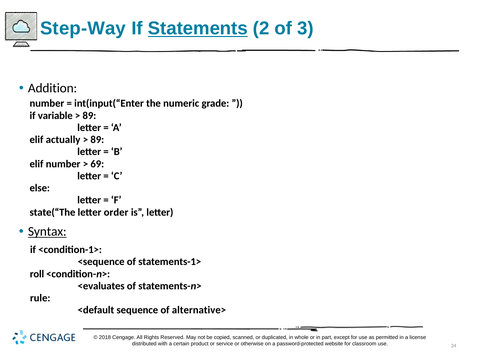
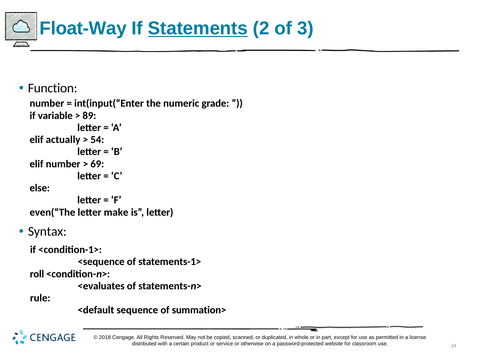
Step-Way: Step-Way -> Float-Way
Addition: Addition -> Function
89 at (97, 140): 89 -> 54
state(“The: state(“The -> even(“The
order: order -> make
Syntax underline: present -> none
alternative>: alternative> -> summation>
